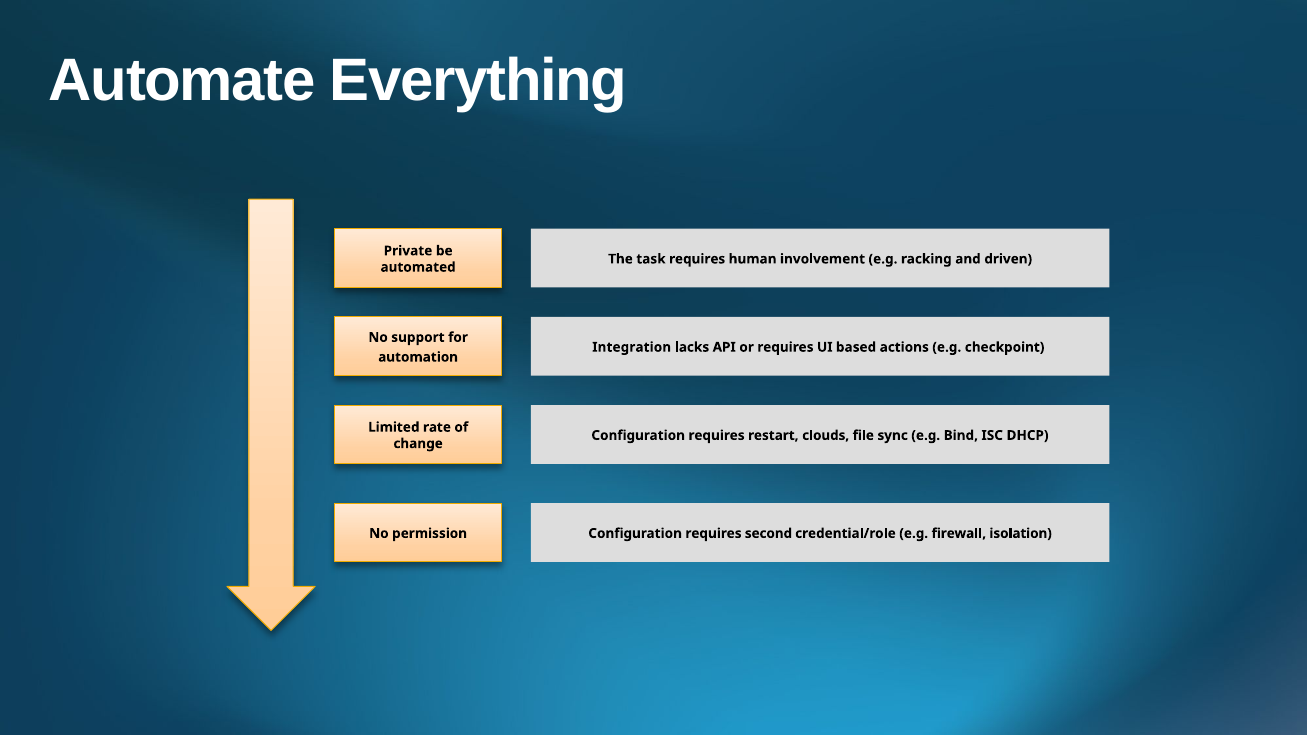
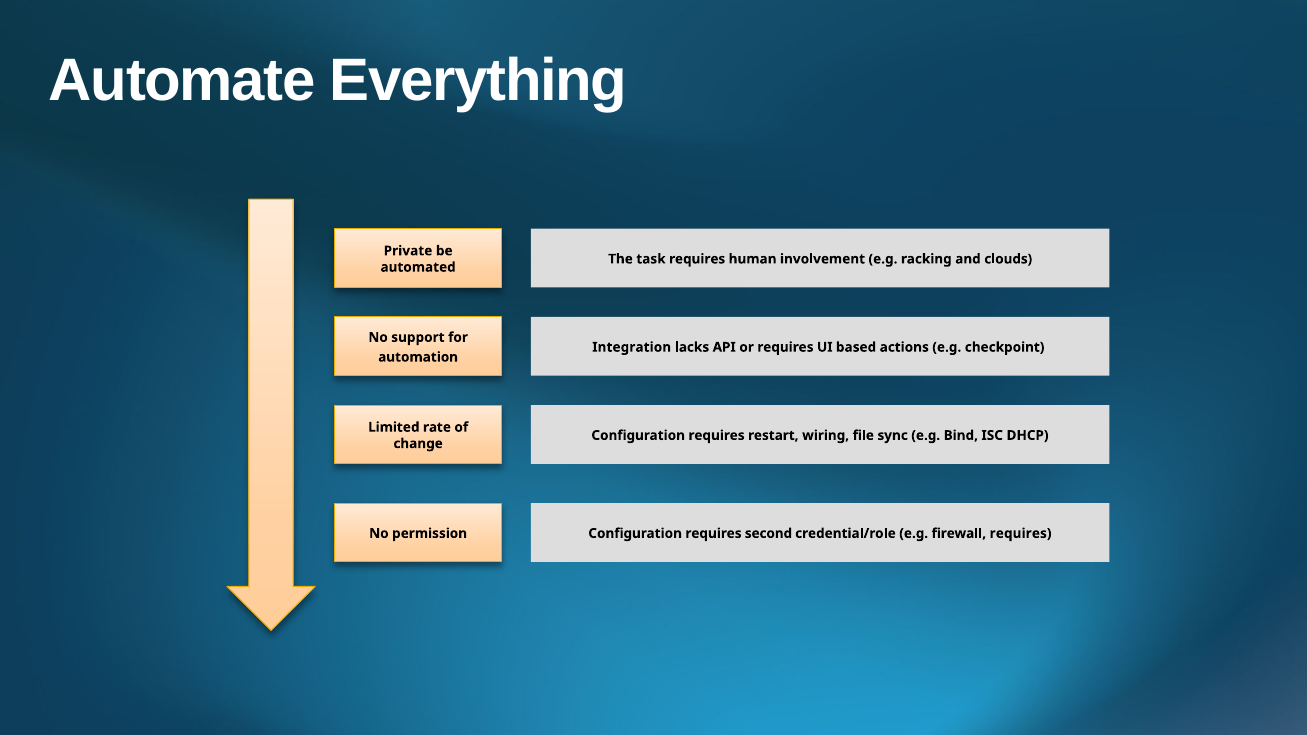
driven: driven -> clouds
clouds: clouds -> wiring
firewall isolation: isolation -> requires
